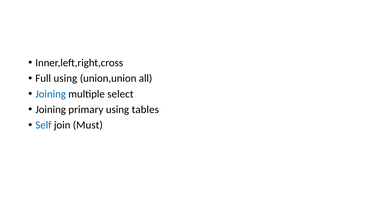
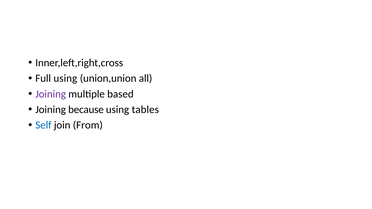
Joining at (51, 94) colour: blue -> purple
select: select -> based
primary: primary -> because
Must: Must -> From
